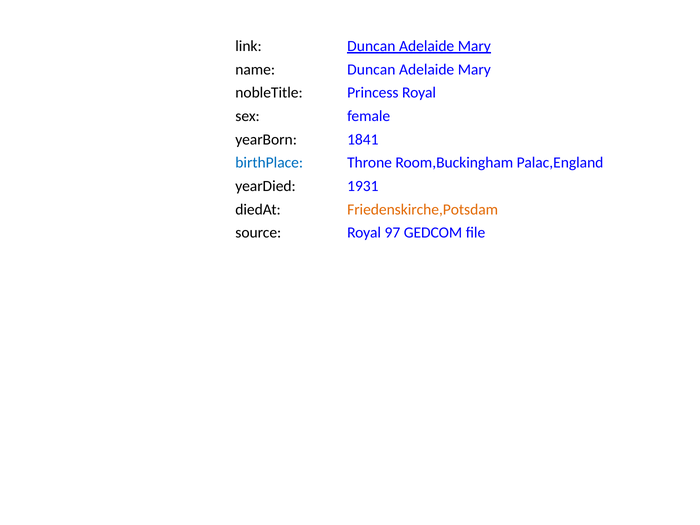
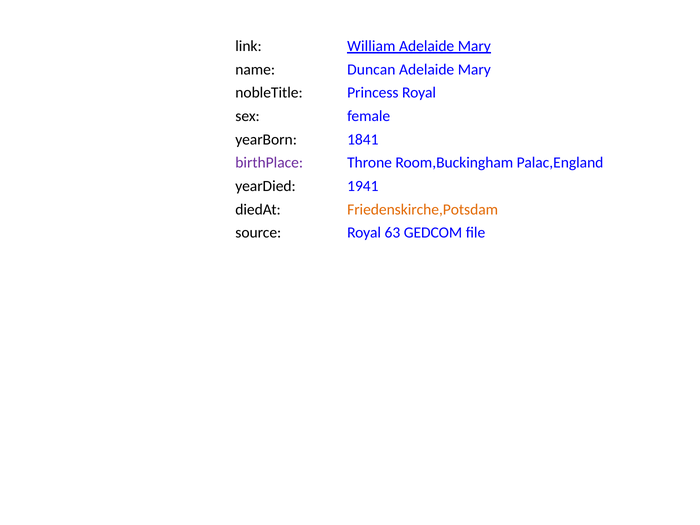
link Duncan: Duncan -> William
birthPlace colour: blue -> purple
1931: 1931 -> 1941
97: 97 -> 63
